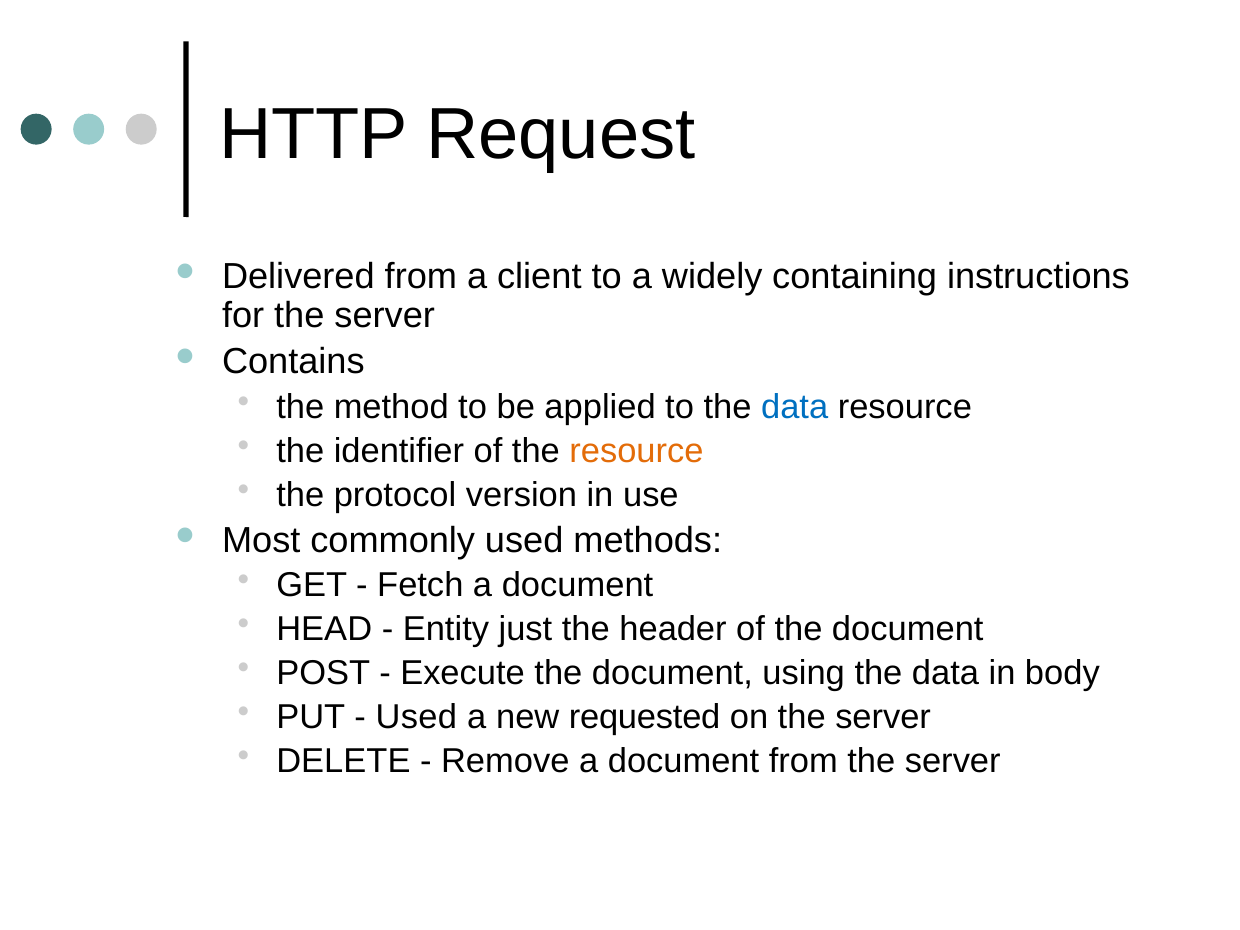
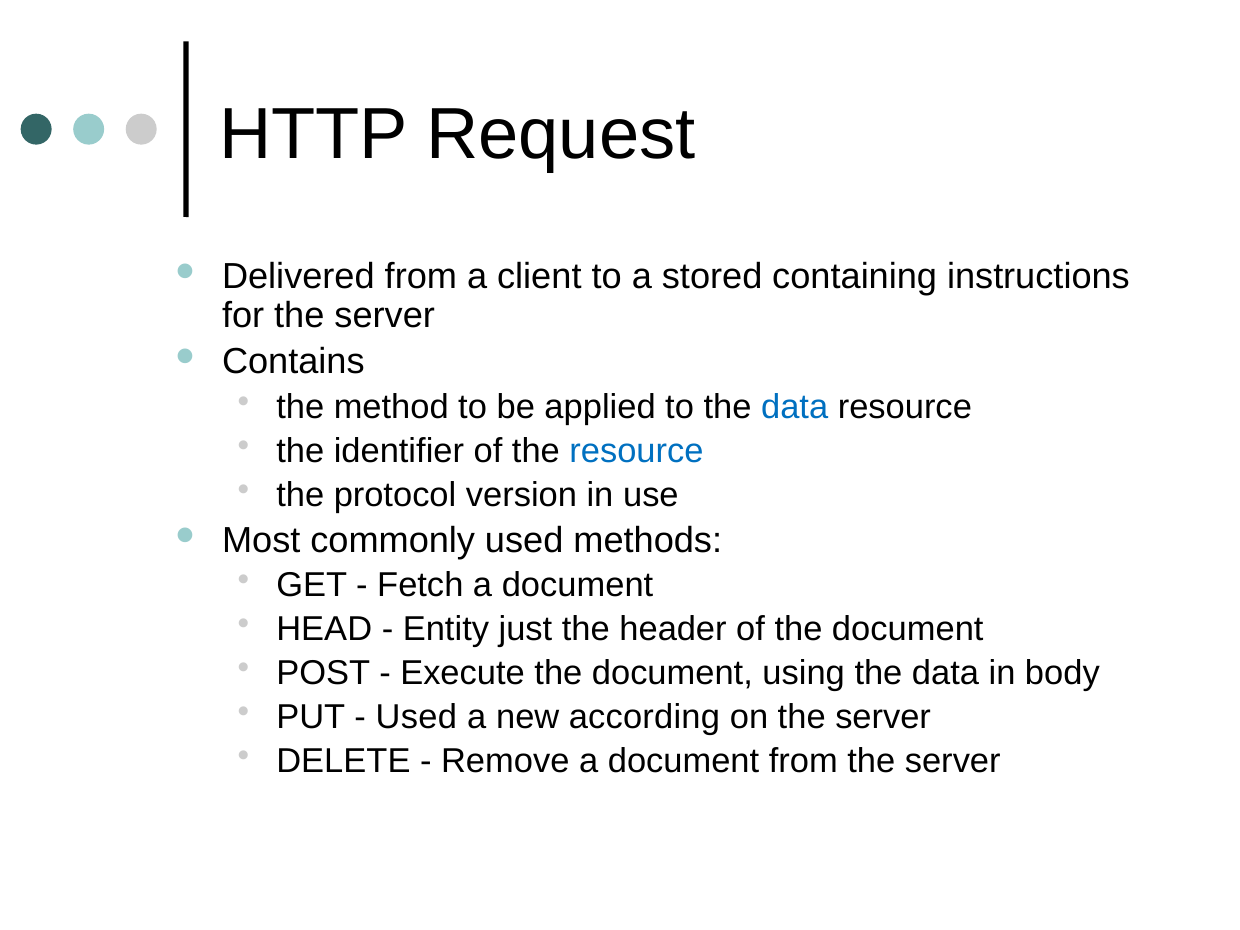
widely: widely -> stored
resource at (636, 451) colour: orange -> blue
requested: requested -> according
